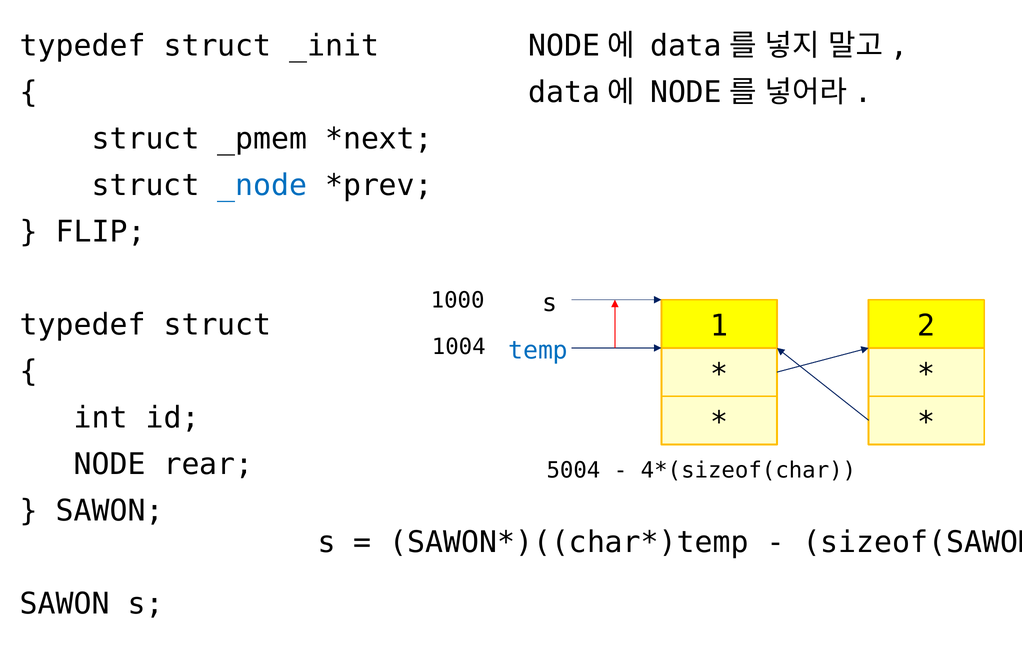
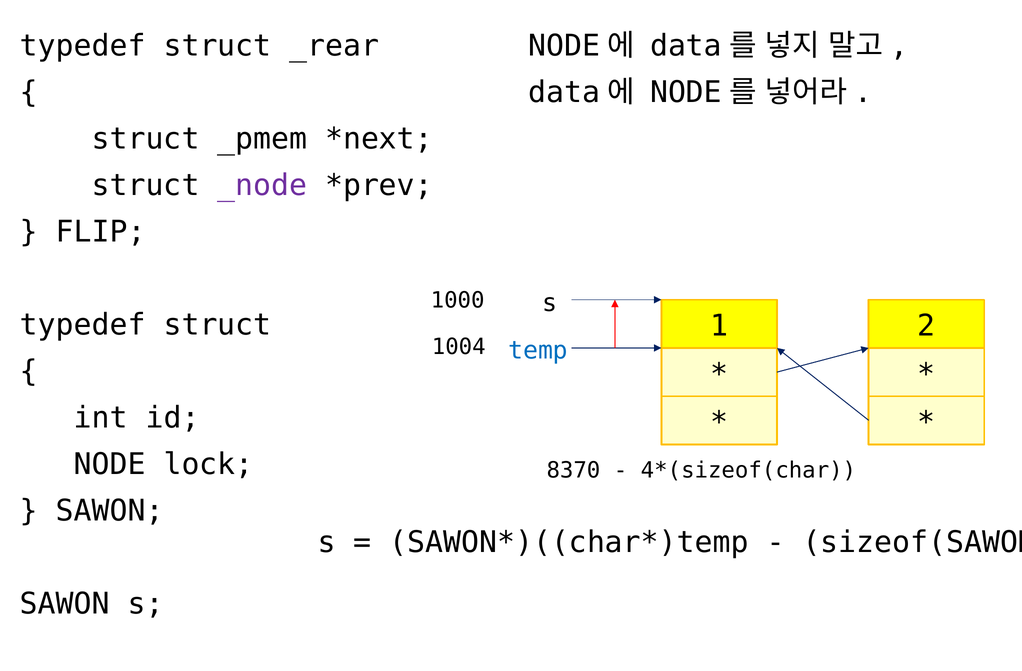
_init: _init -> _rear
_node colour: blue -> purple
rear: rear -> lock
5004: 5004 -> 8370
